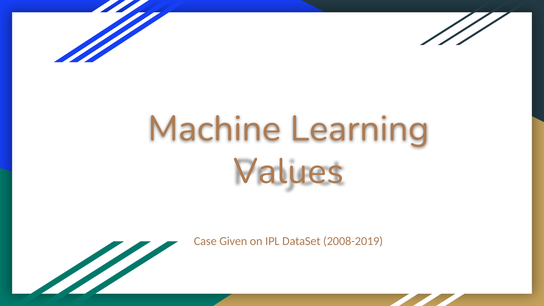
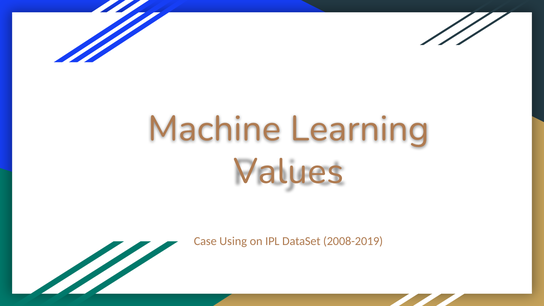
Given: Given -> Using
